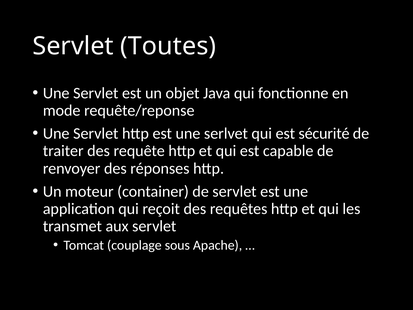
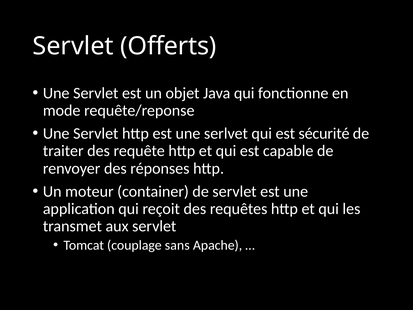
Toutes: Toutes -> Offerts
sous: sous -> sans
